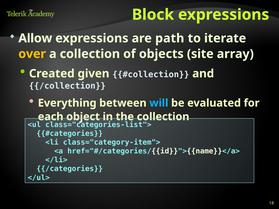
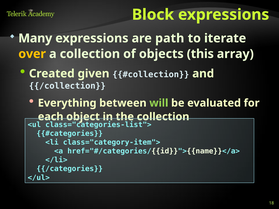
Allow: Allow -> Many
site: site -> this
will colour: light blue -> light green
